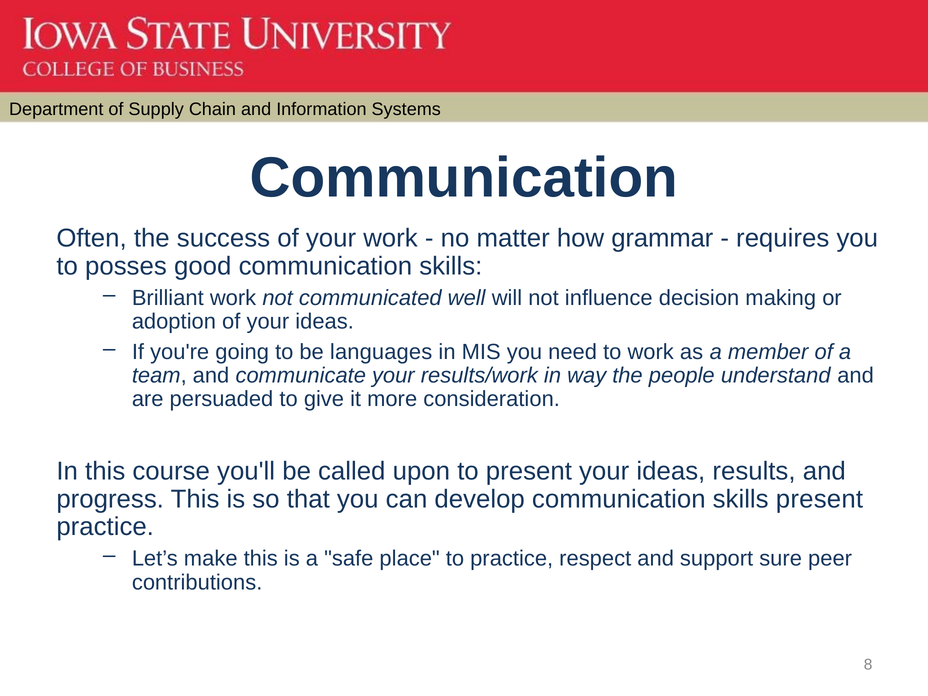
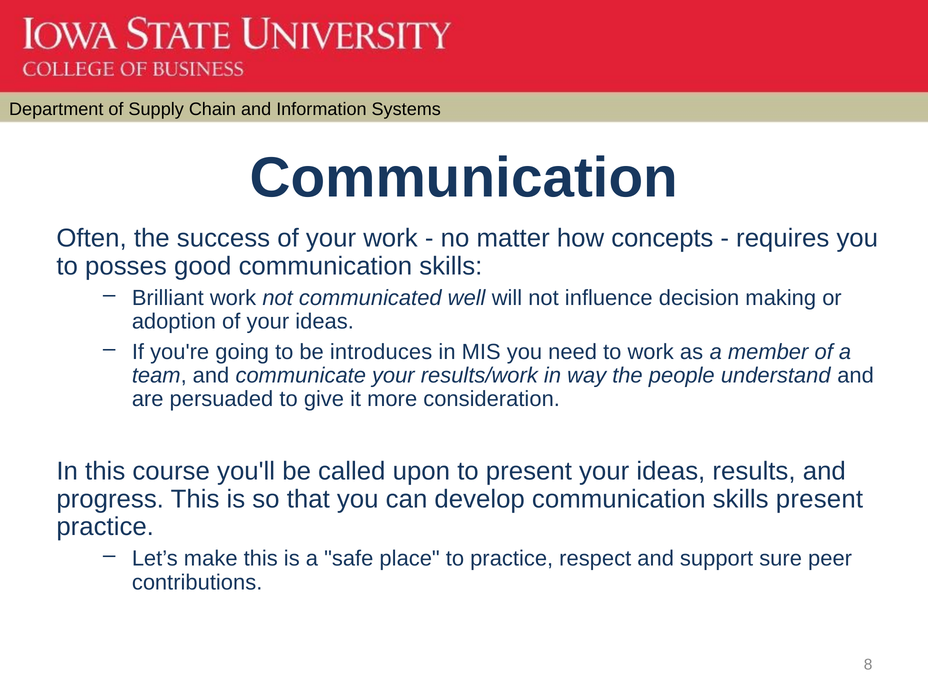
grammar: grammar -> concepts
languages: languages -> introduces
